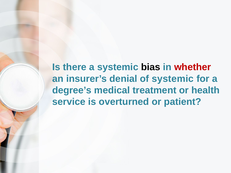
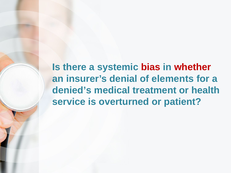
bias colour: black -> red
of systemic: systemic -> elements
degree’s: degree’s -> denied’s
